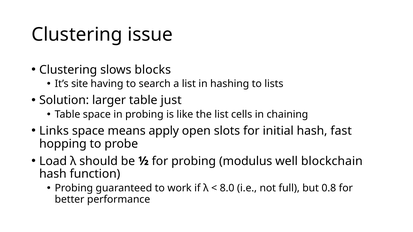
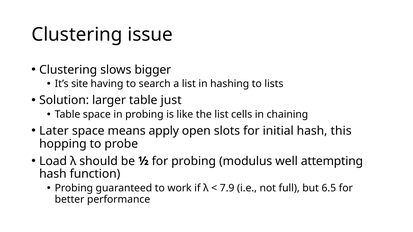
blocks: blocks -> bigger
Links: Links -> Later
fast: fast -> this
blockchain: blockchain -> attempting
8.0: 8.0 -> 7.9
0.8: 0.8 -> 6.5
